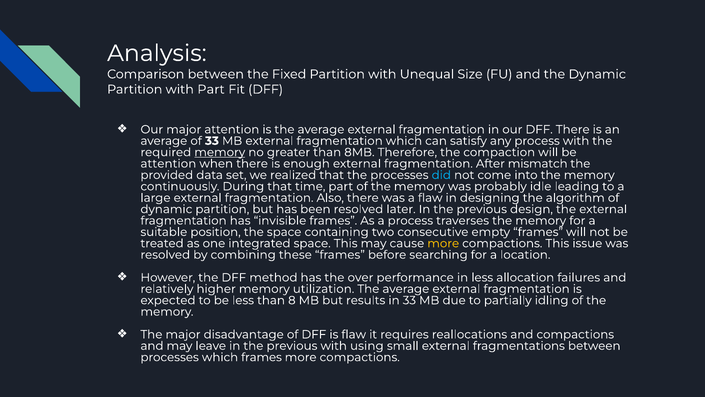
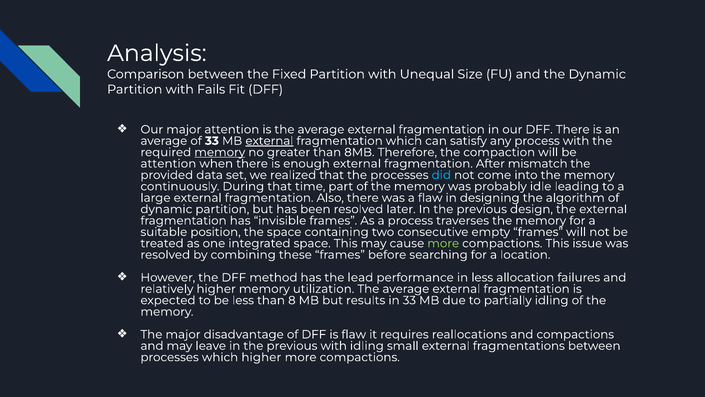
with Part: Part -> Fails
external at (269, 141) underline: none -> present
more at (443, 243) colour: yellow -> light green
over: over -> lead
with using: using -> idling
which frames: frames -> higher
